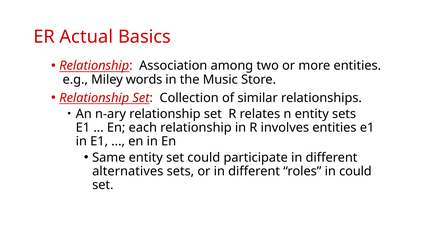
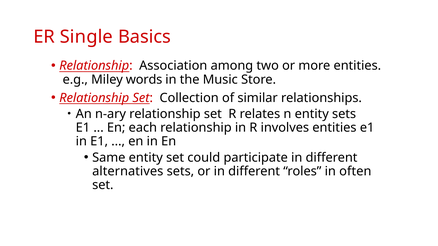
Actual: Actual -> Single
in could: could -> often
